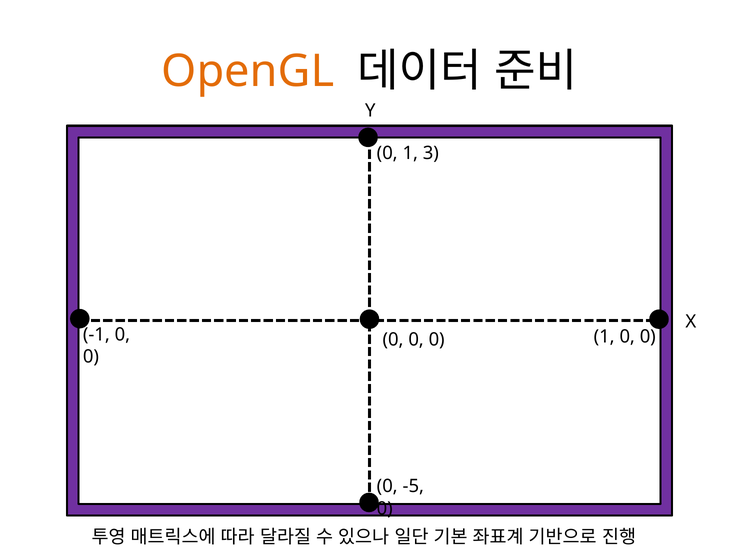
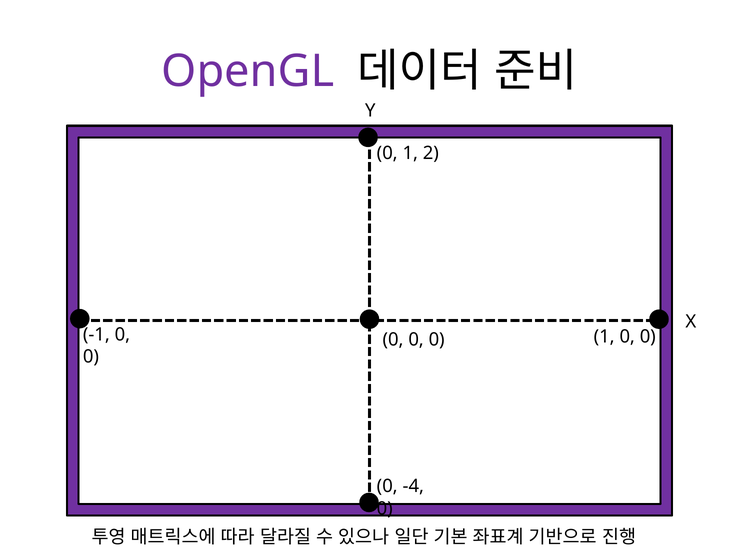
OpenGL colour: orange -> purple
3: 3 -> 2
-5: -5 -> -4
